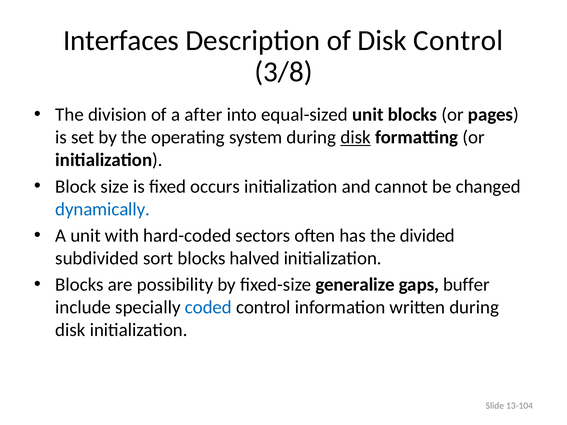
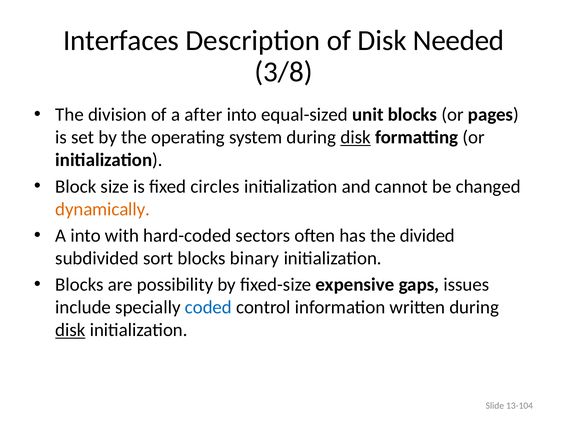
Disk Control: Control -> Needed
occurs: occurs -> circles
dynamically colour: blue -> orange
A unit: unit -> into
halved: halved -> binary
generalize: generalize -> expensive
buffer: buffer -> issues
disk at (70, 330) underline: none -> present
